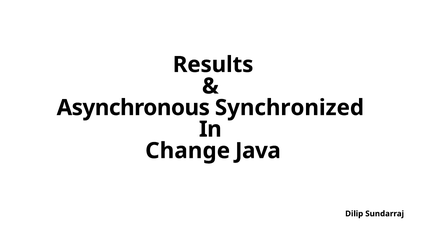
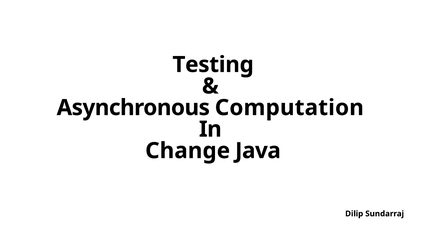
Results: Results -> Testing
Synchronized: Synchronized -> Computation
